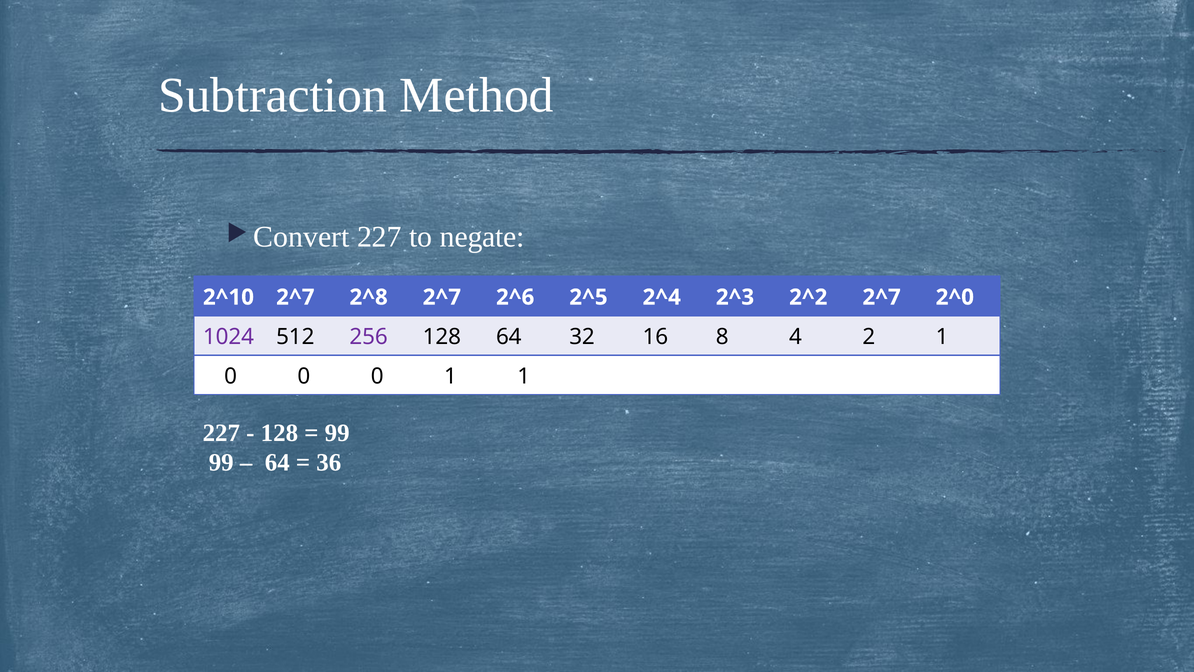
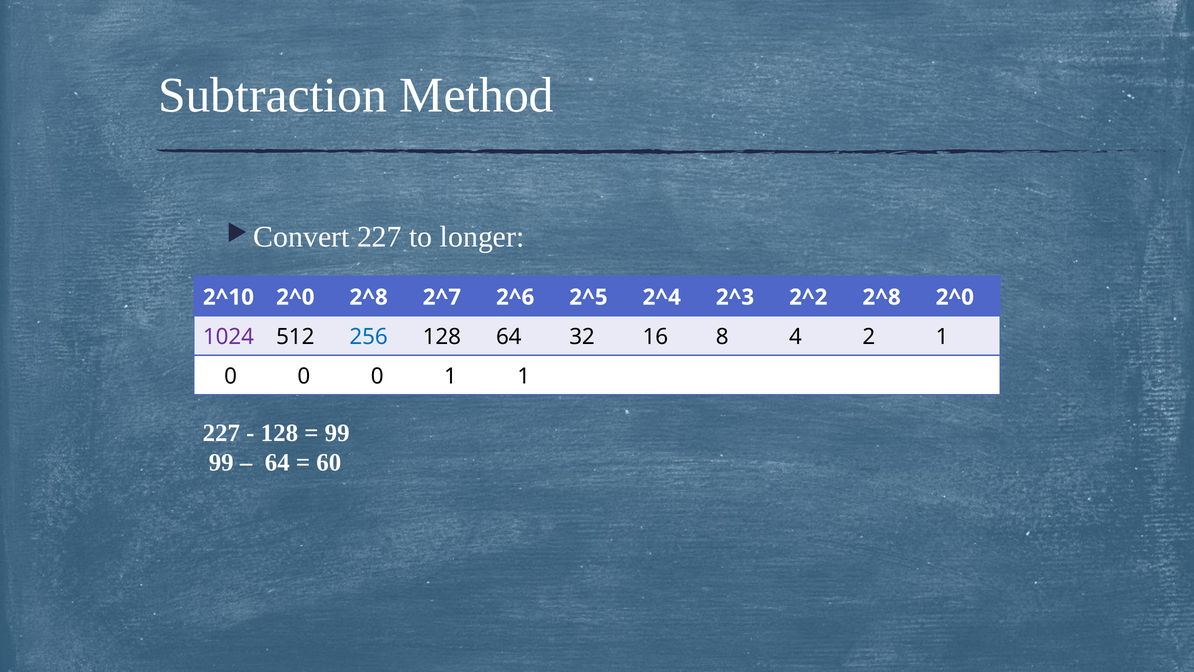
negate: negate -> longer
2^10 2^7: 2^7 -> 2^0
2^2 2^7: 2^7 -> 2^8
256 colour: purple -> blue
36: 36 -> 60
